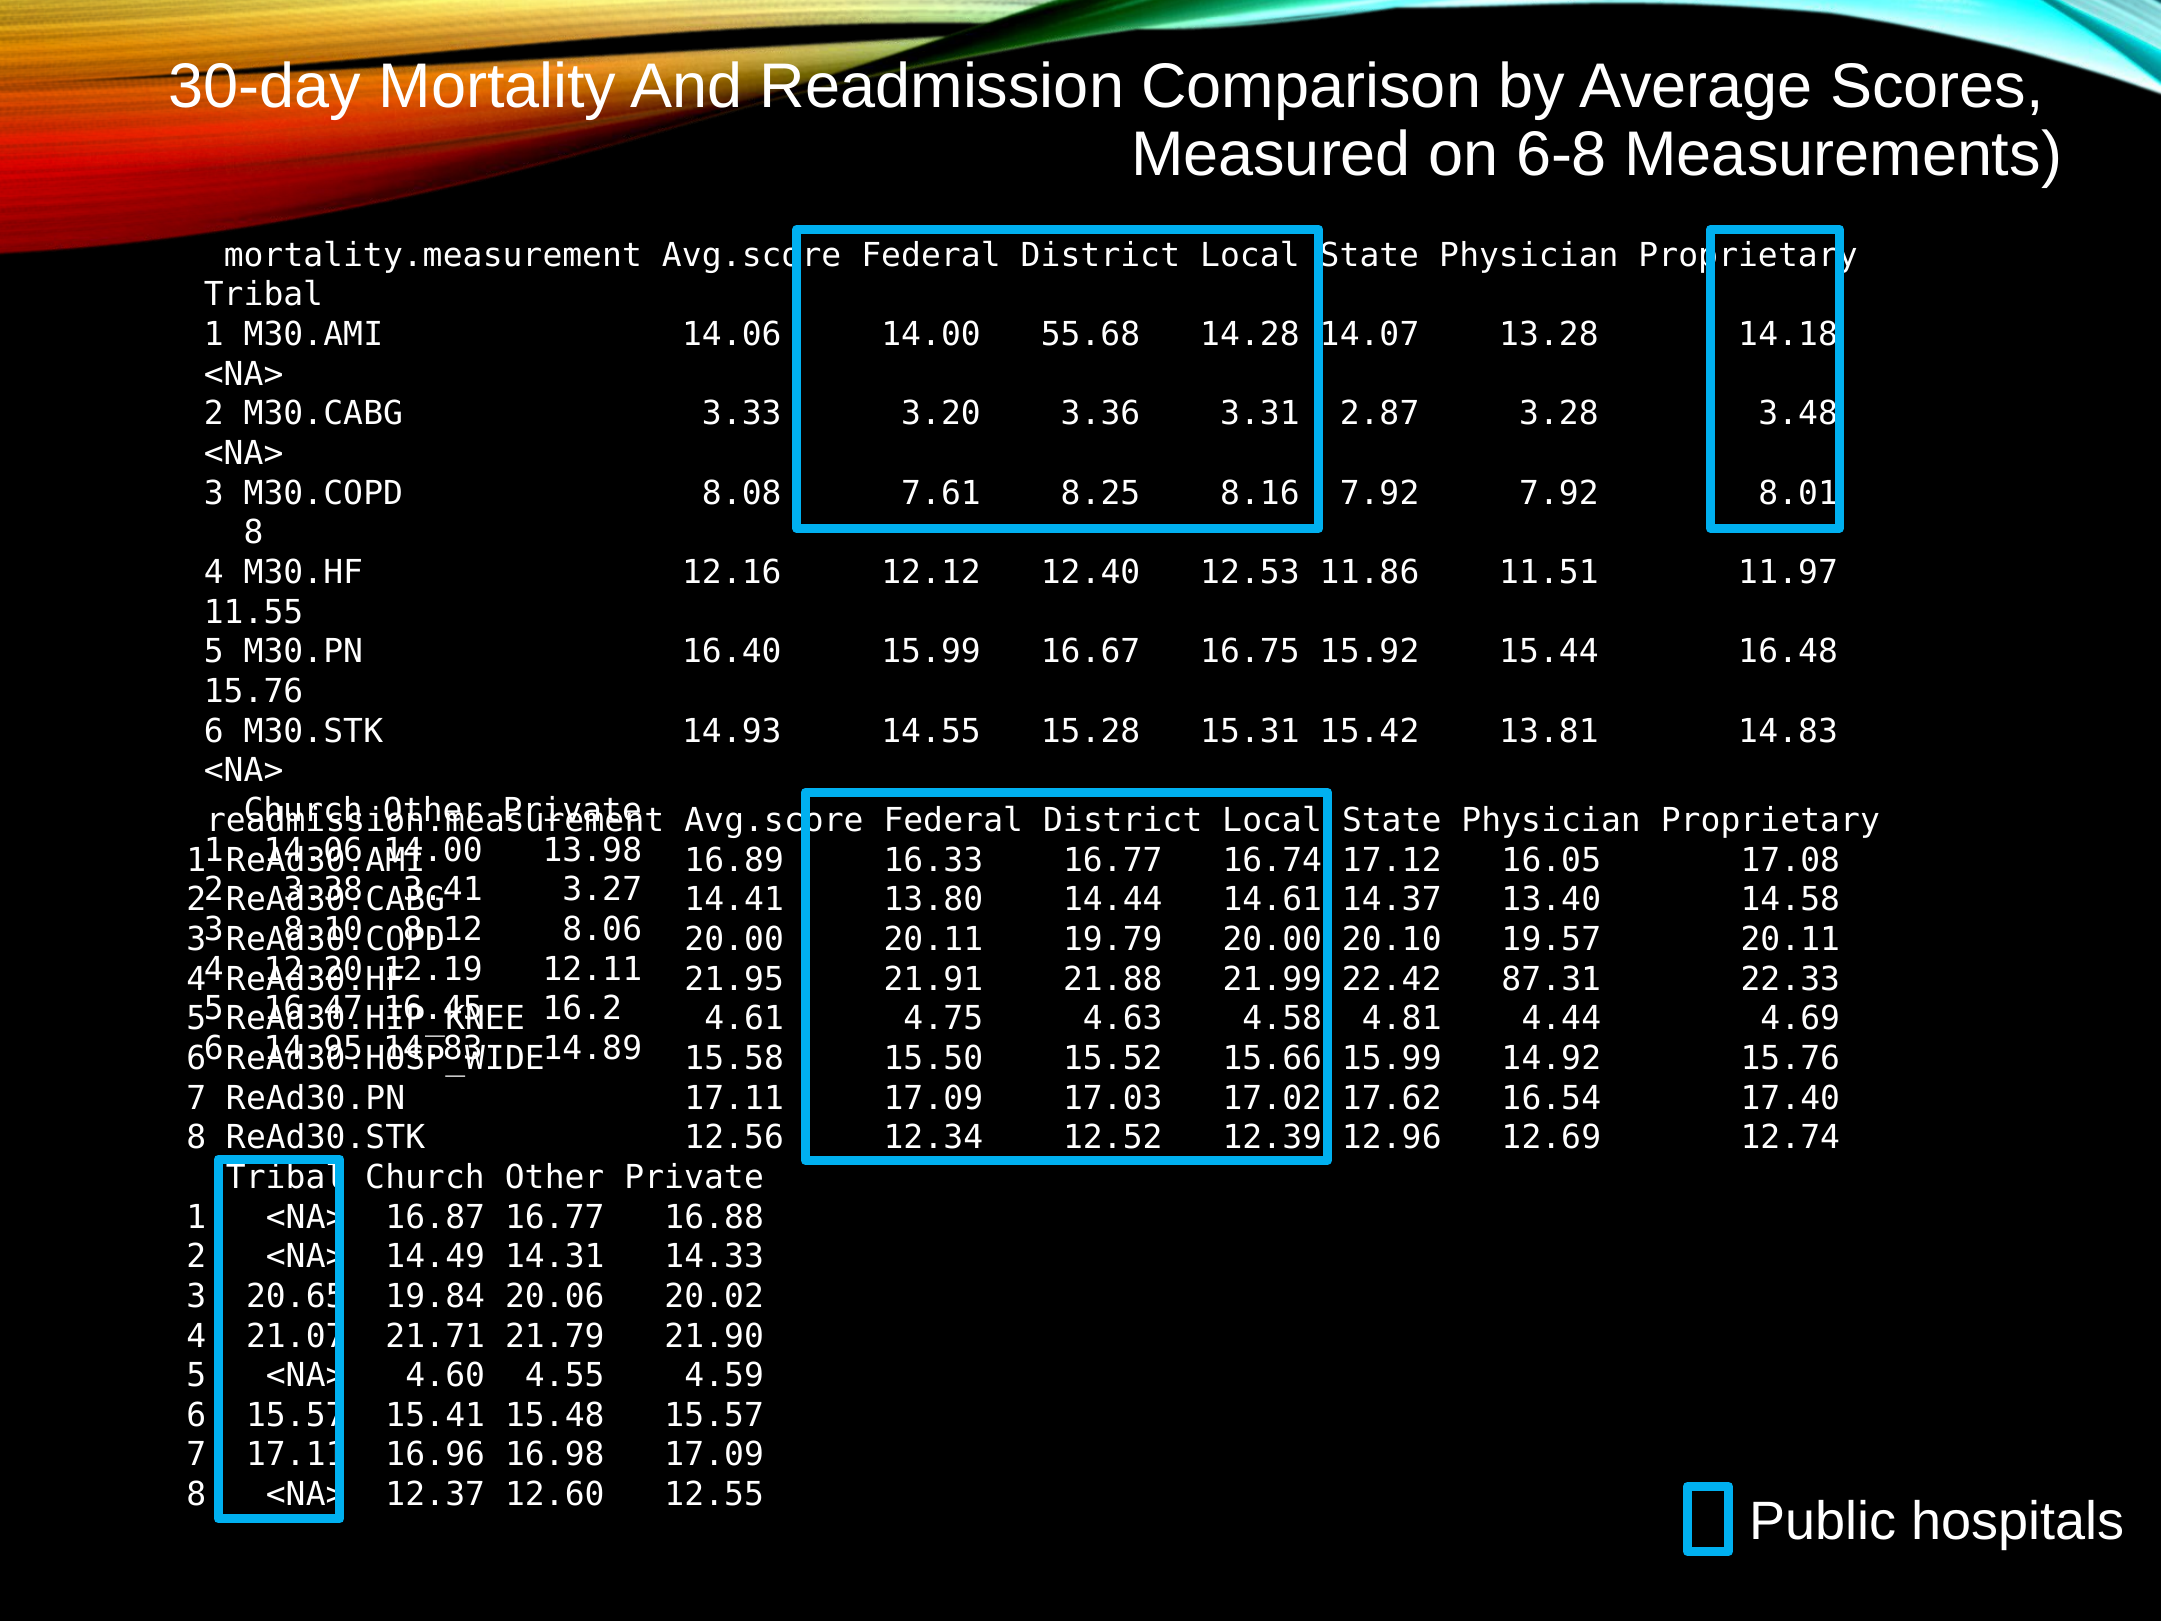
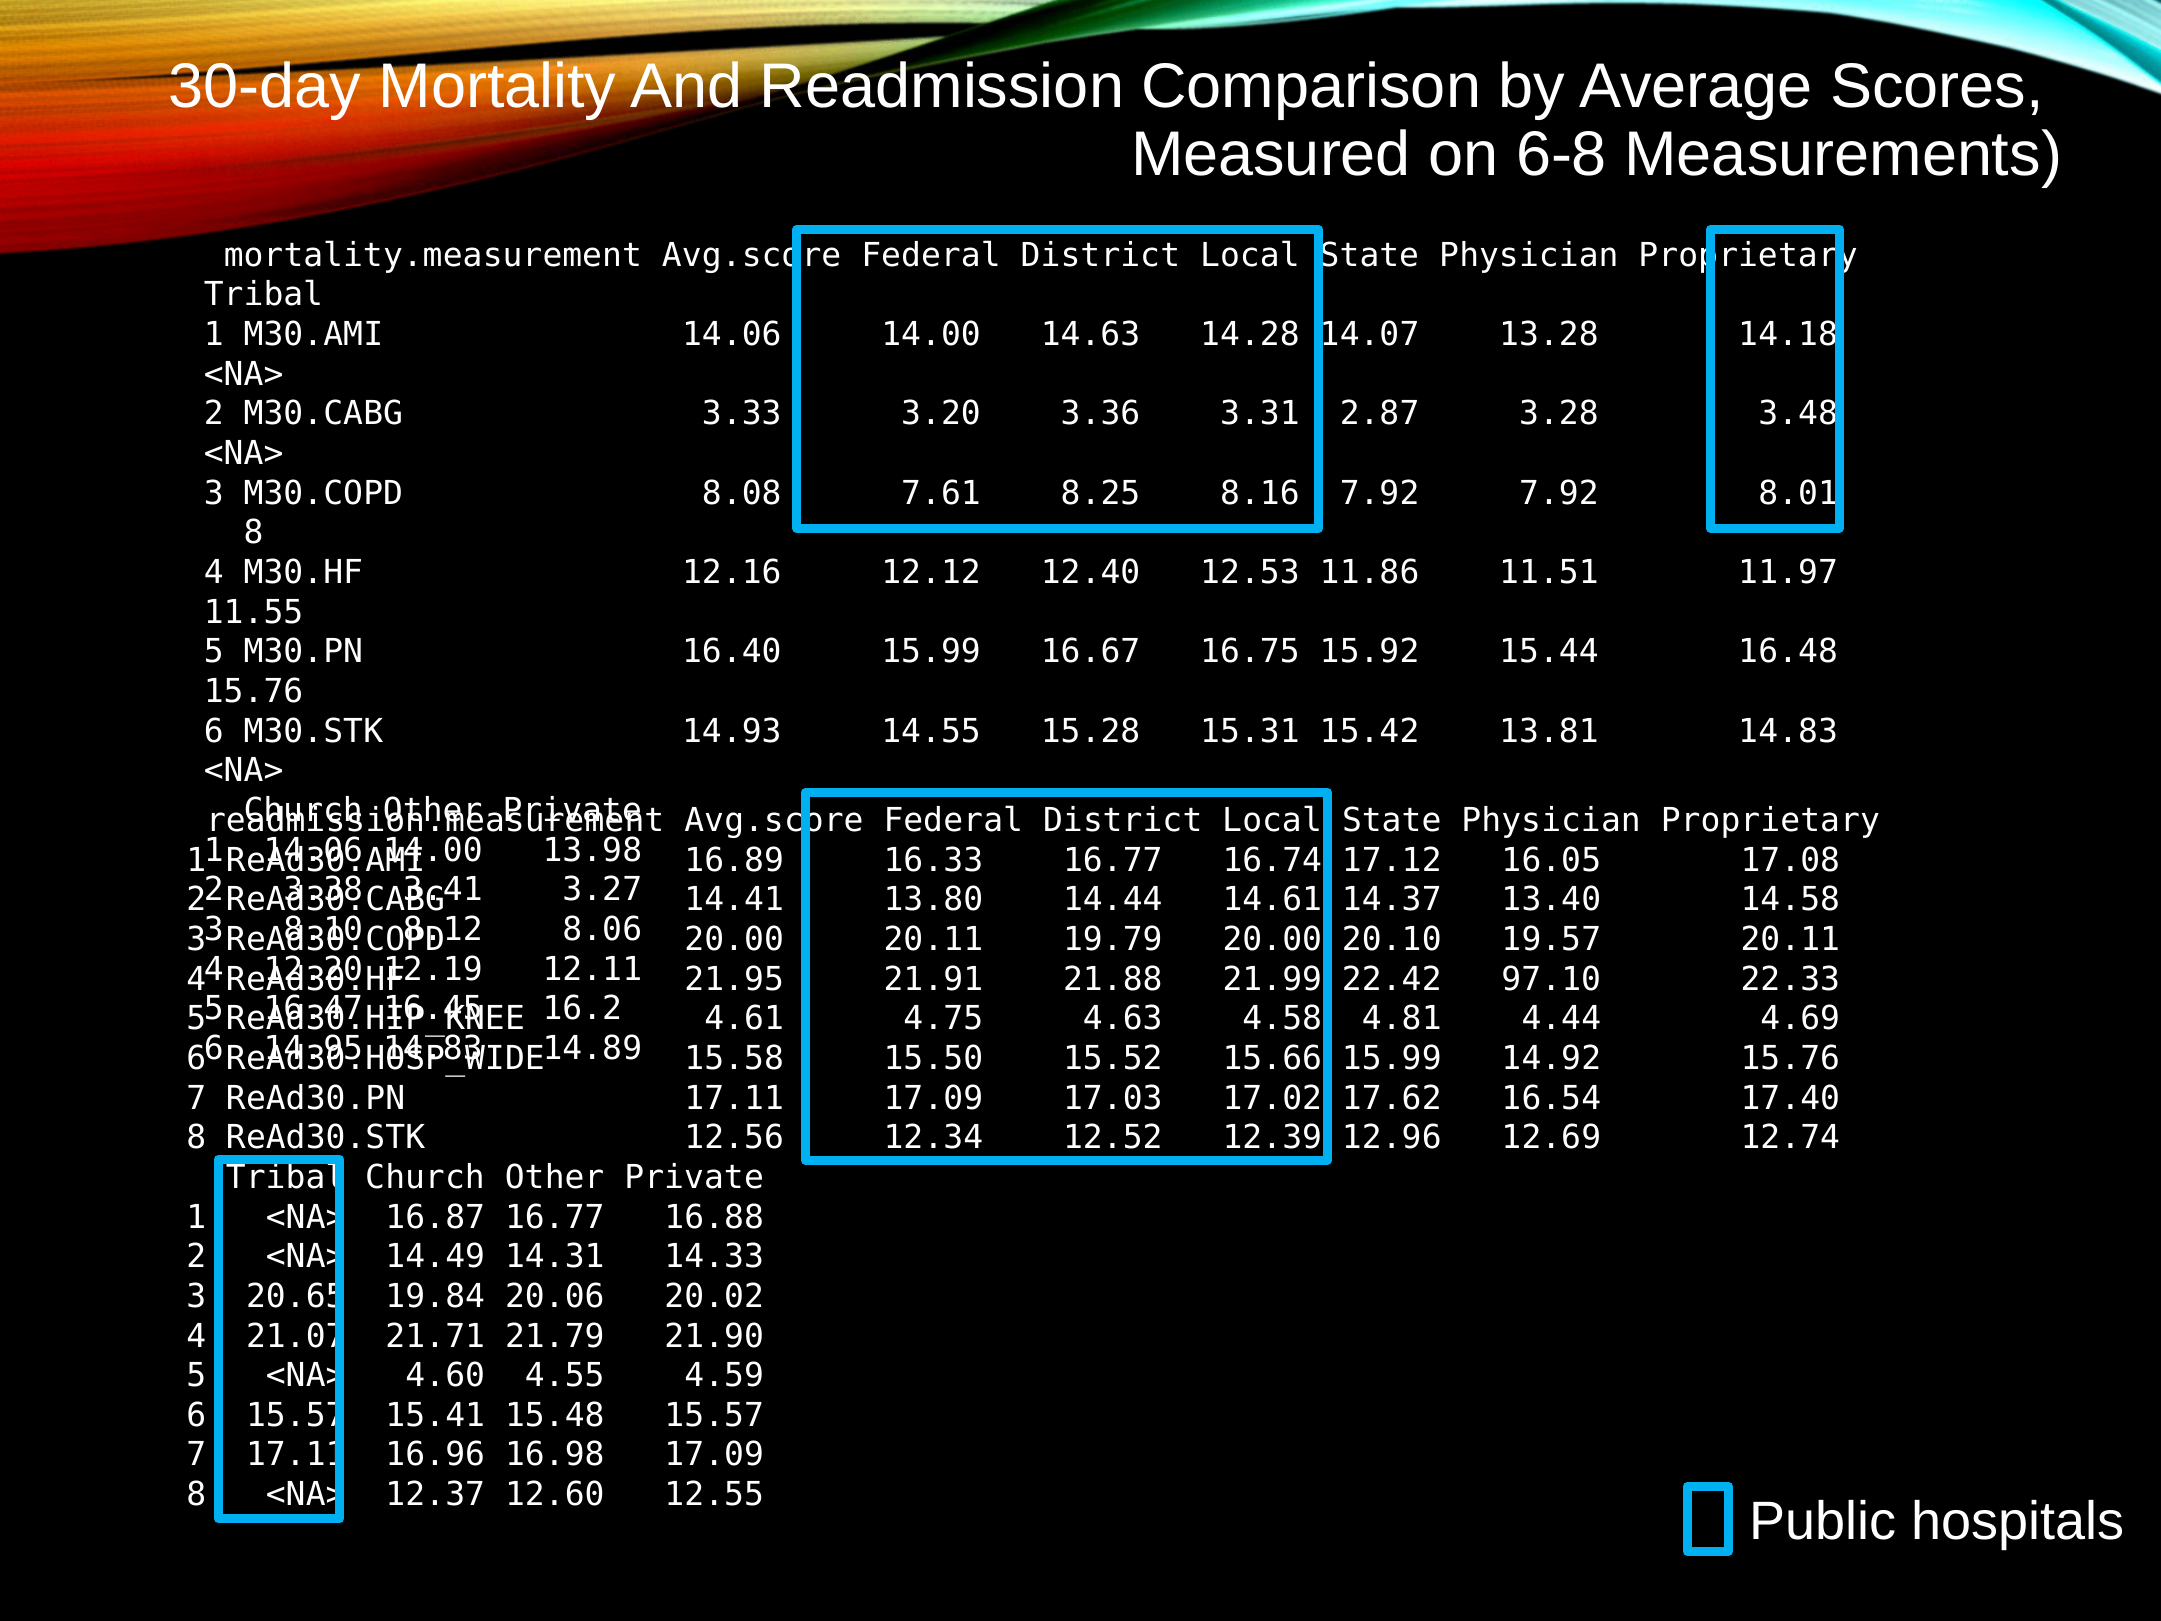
55.68: 55.68 -> 14.63
87.31: 87.31 -> 97.10
